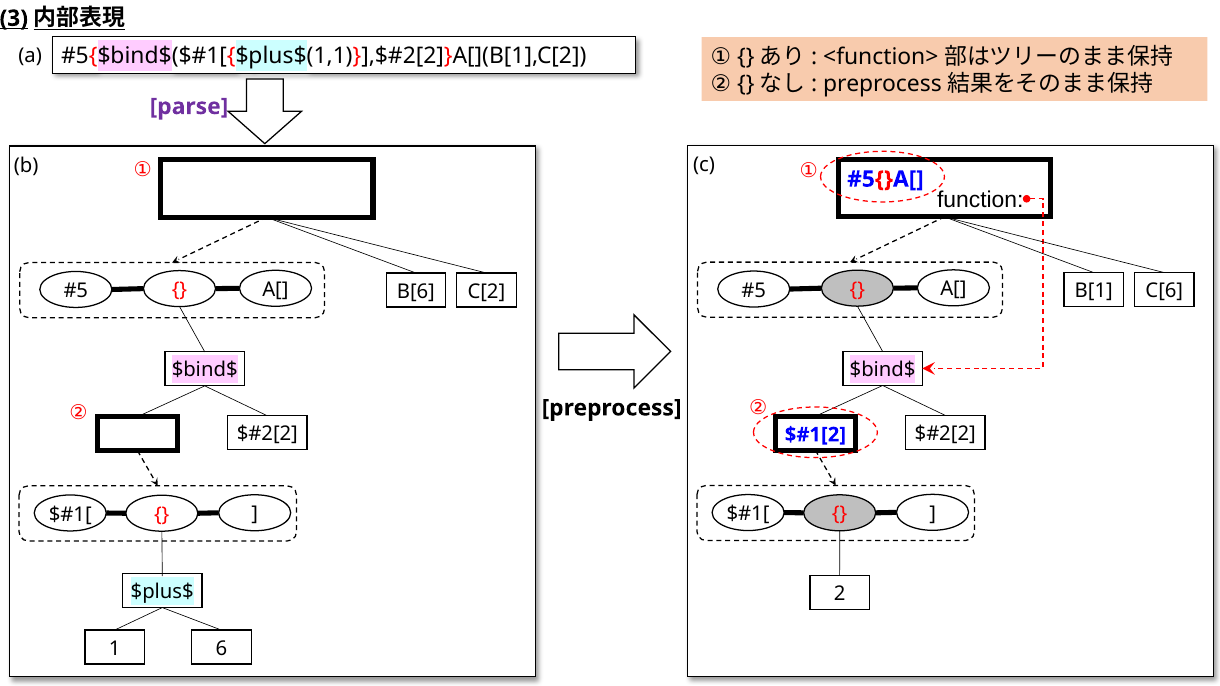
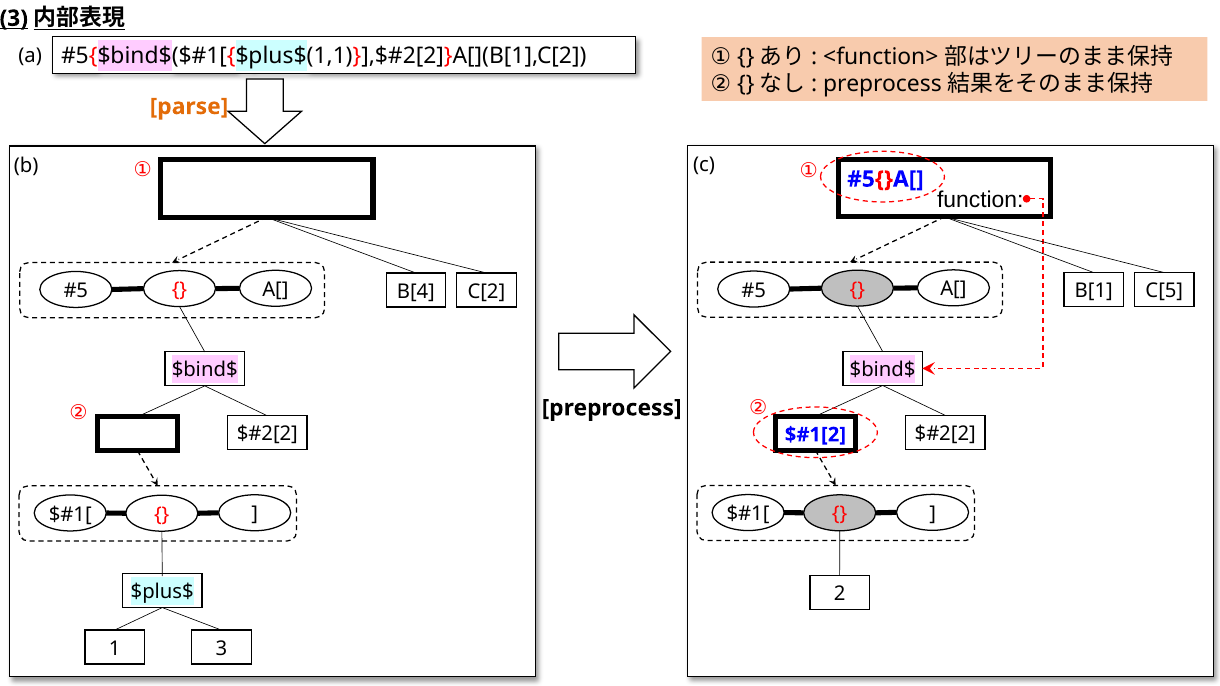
parse colour: purple -> orange
C[6: C[6 -> C[5
B[6: B[6 -> B[4
1 6: 6 -> 3
